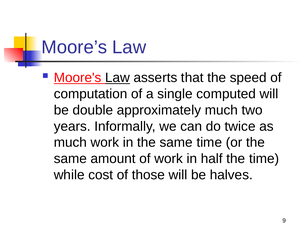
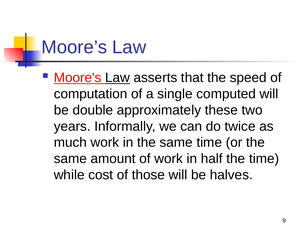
approximately much: much -> these
